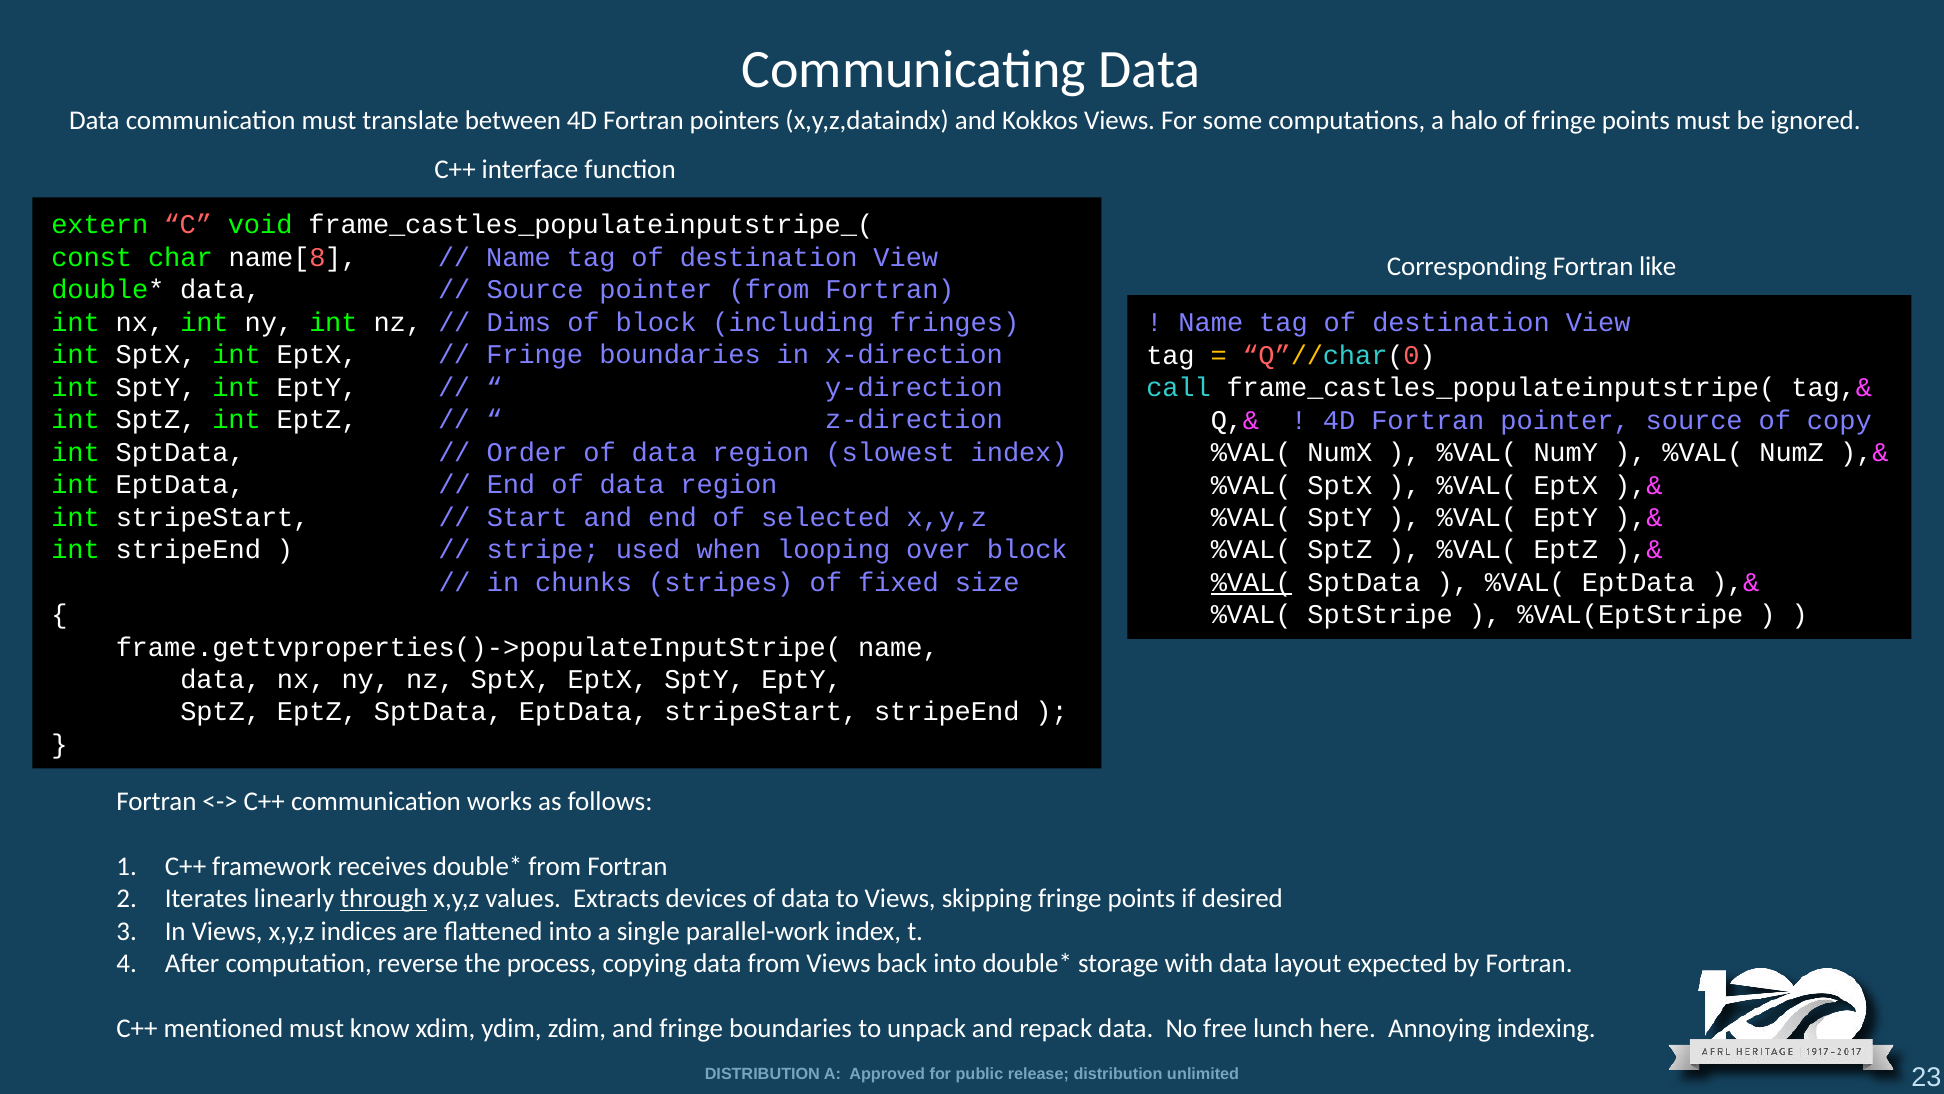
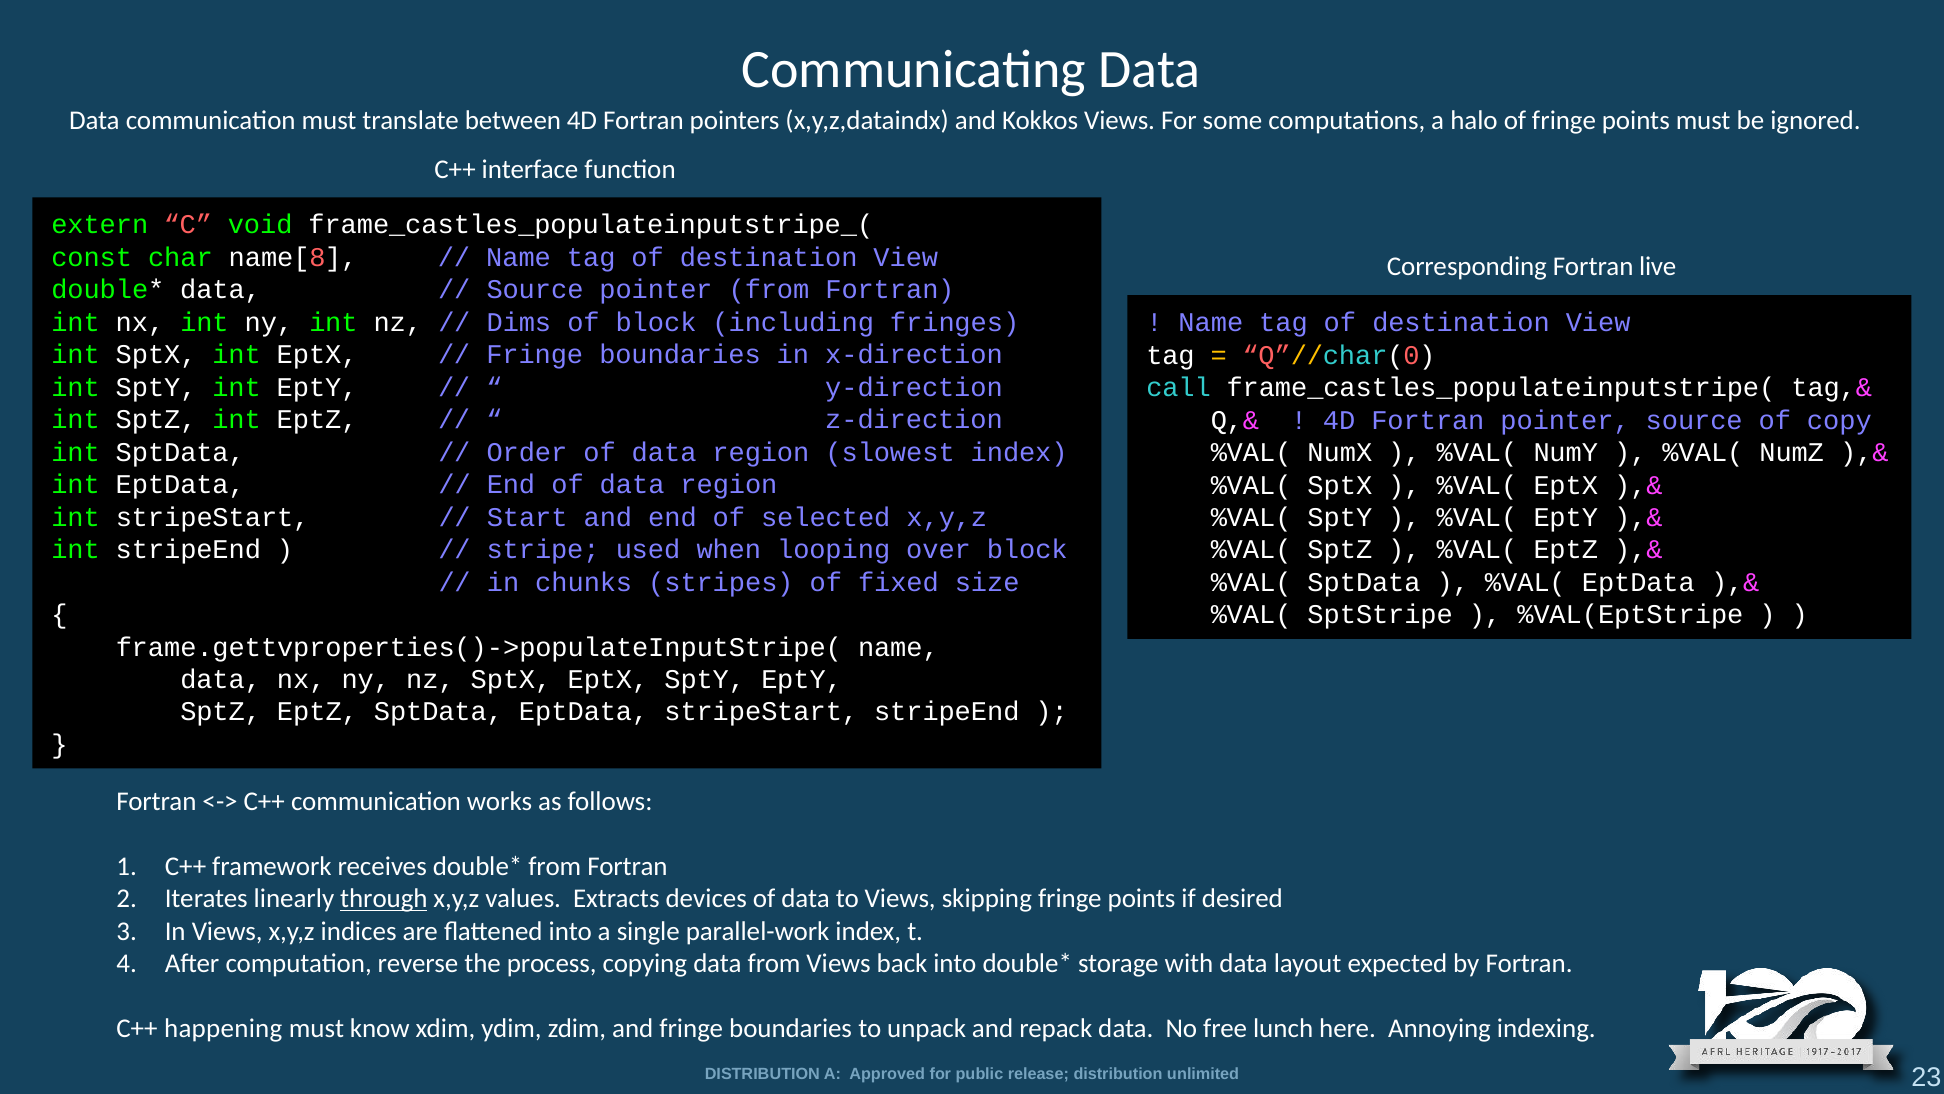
like: like -> live
%VAL( at (1251, 582) underline: present -> none
mentioned: mentioned -> happening
